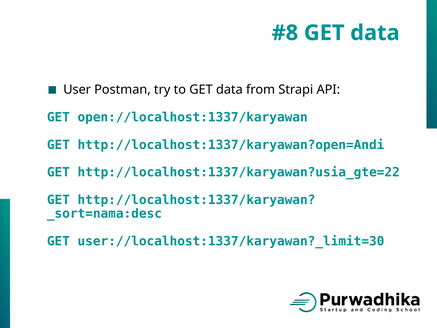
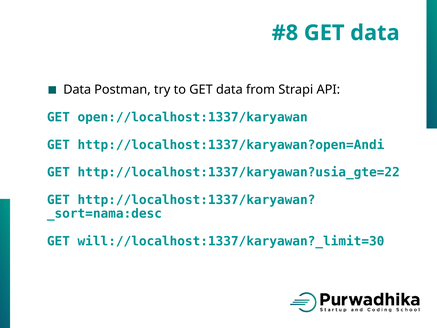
User at (77, 90): User -> Data
user://localhost:1337/karyawan?_limit=30: user://localhost:1337/karyawan?_limit=30 -> will://localhost:1337/karyawan?_limit=30
